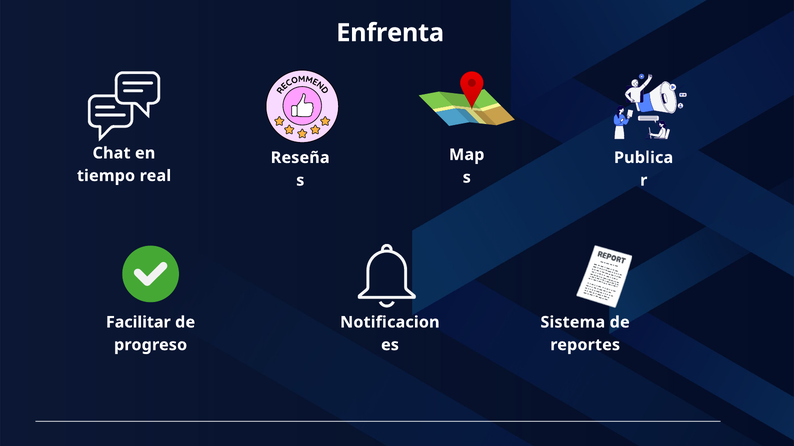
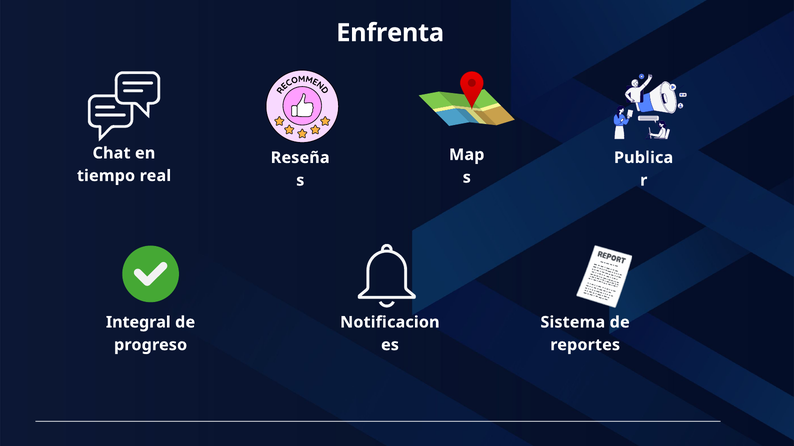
Facilitar: Facilitar -> Integral
